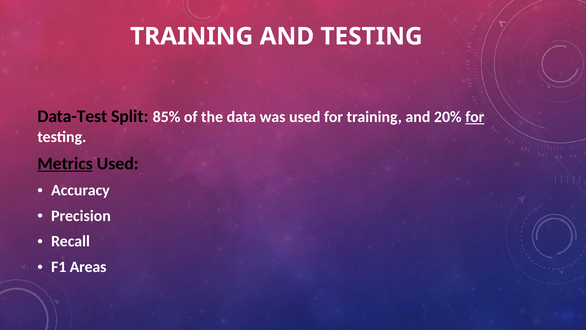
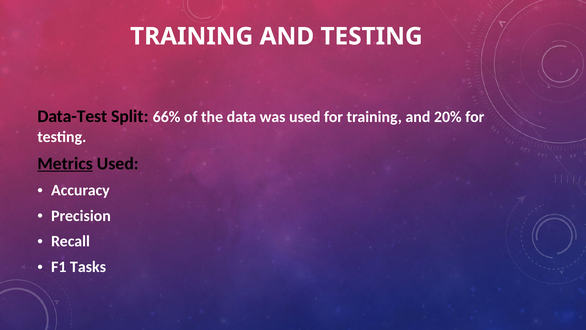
85%: 85% -> 66%
for at (475, 117) underline: present -> none
Areas: Areas -> Tasks
